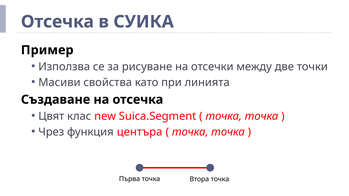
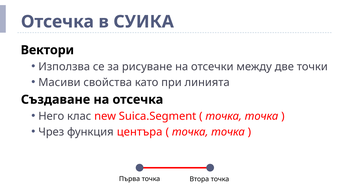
Пример: Пример -> Вектори
Цвят: Цвят -> Него
